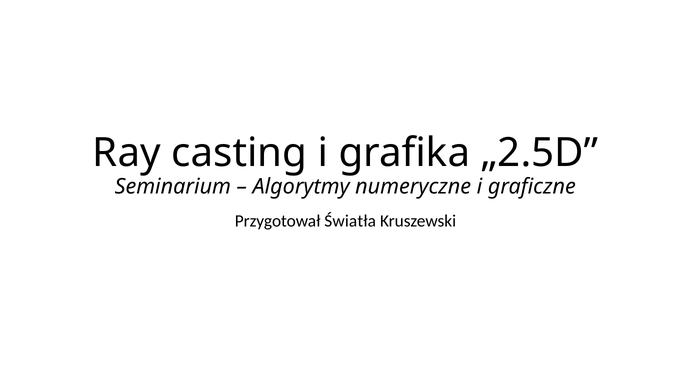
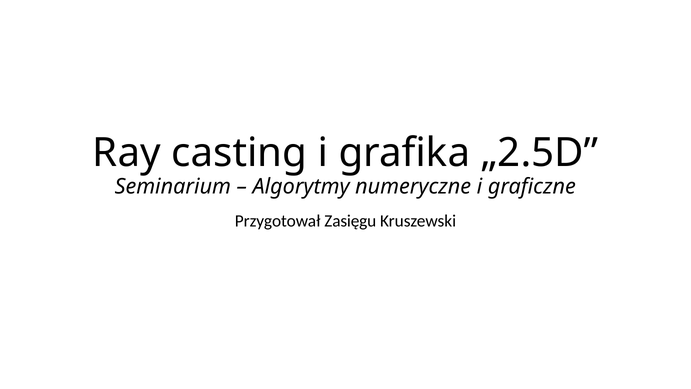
Światła: Światła -> Zasięgu
